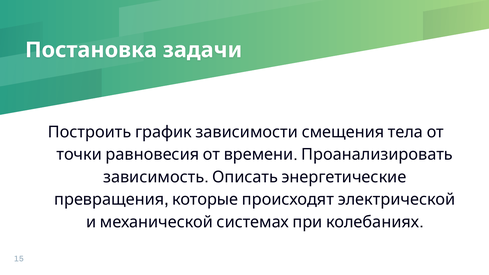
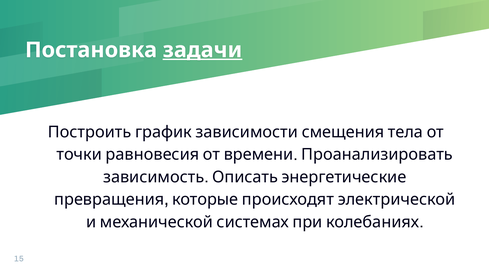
задачи underline: none -> present
